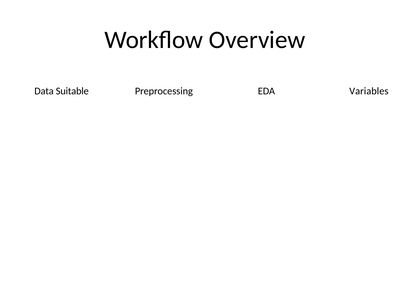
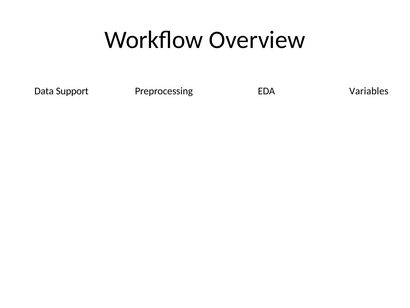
Suitable: Suitable -> Support
